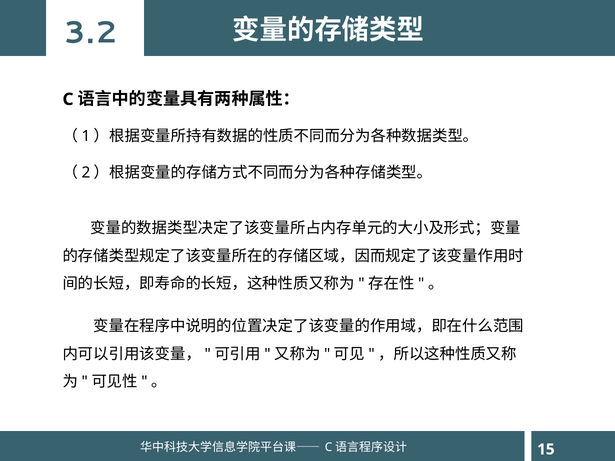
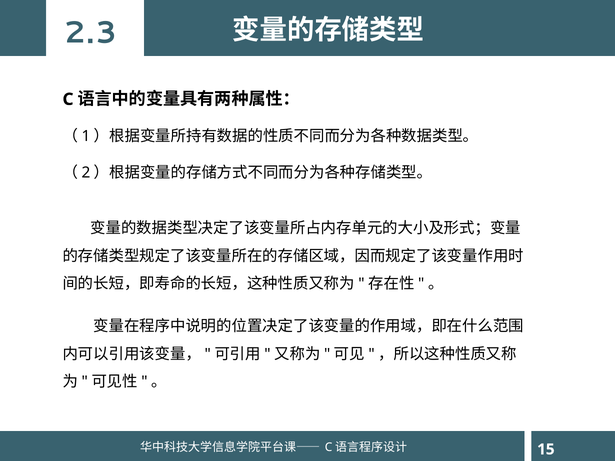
3.2: 3.2 -> 2.3
